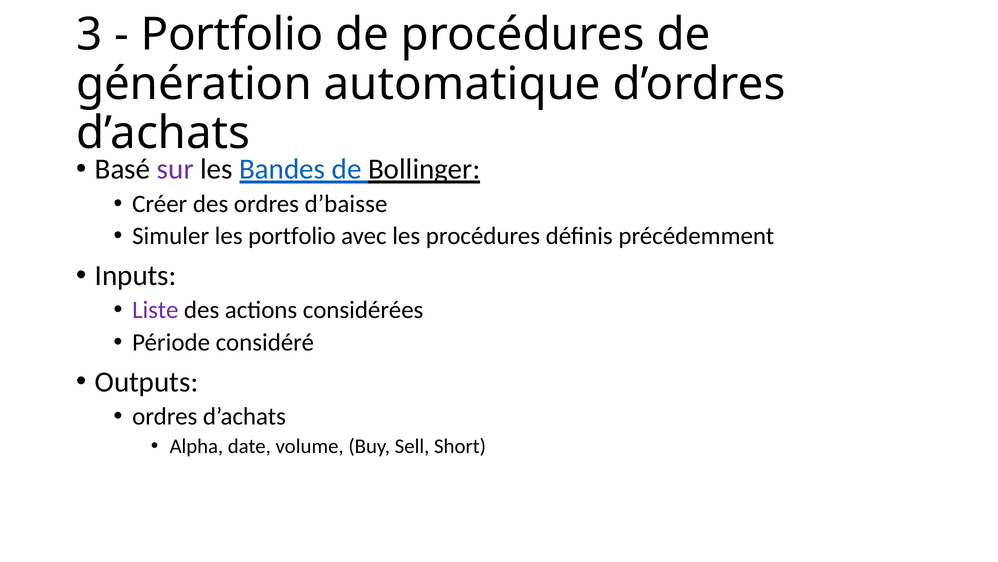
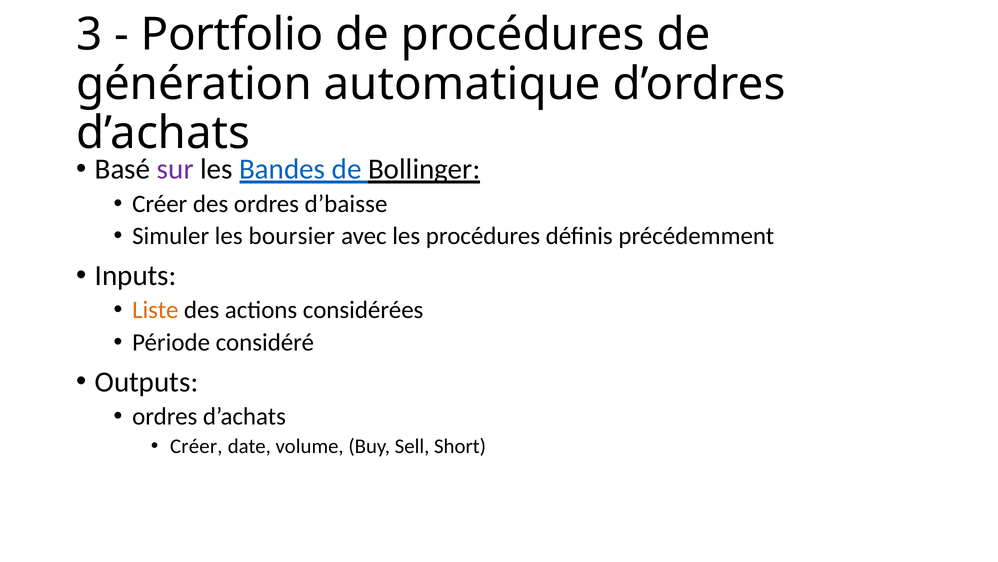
les portfolio: portfolio -> boursier
Liste colour: purple -> orange
Alpha at (196, 446): Alpha -> Créer
